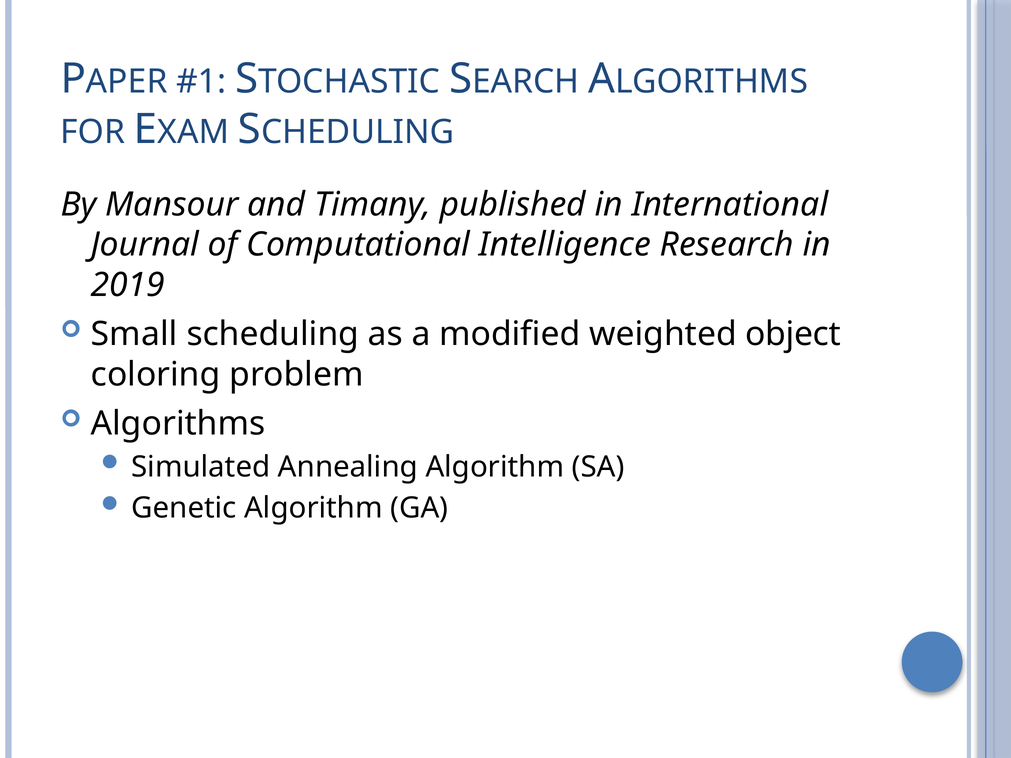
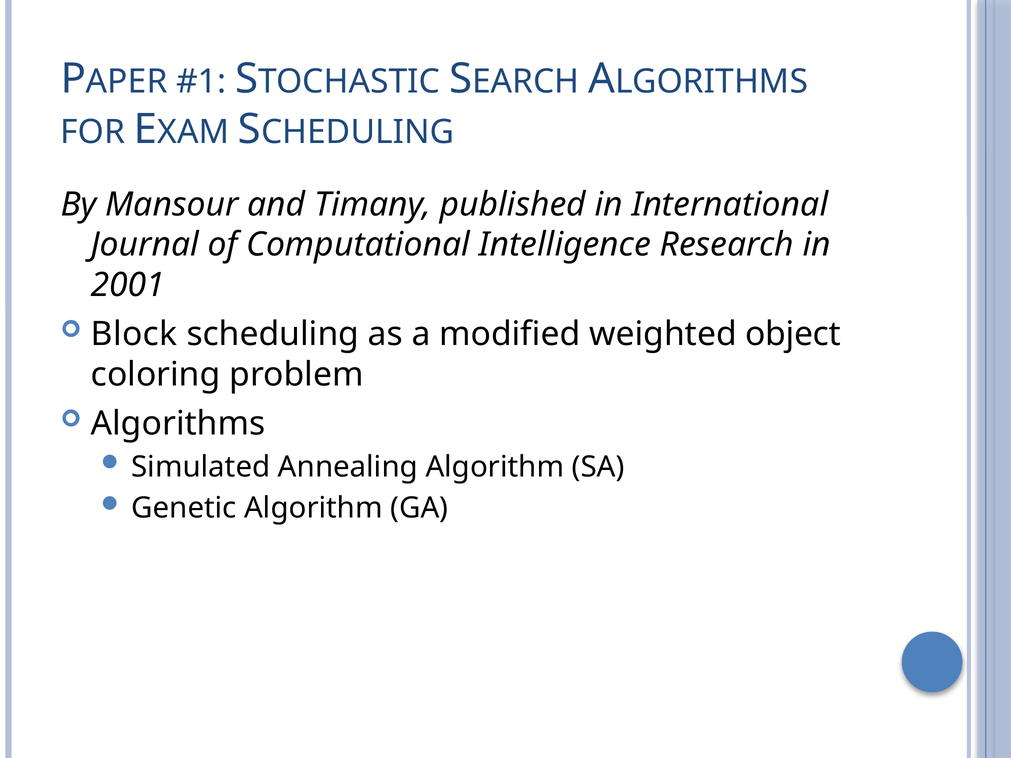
2019: 2019 -> 2001
Small: Small -> Block
